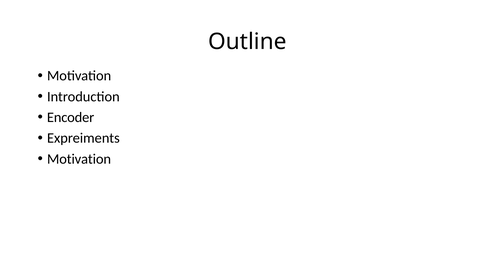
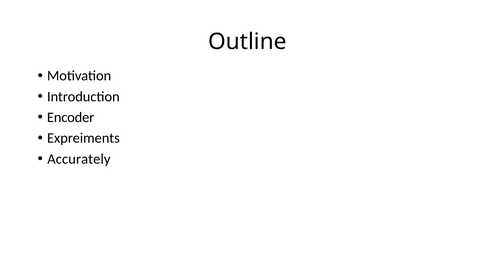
Motivation at (79, 159): Motivation -> Accurately
